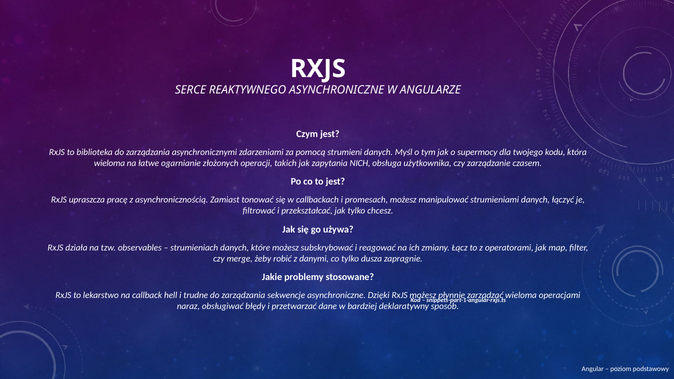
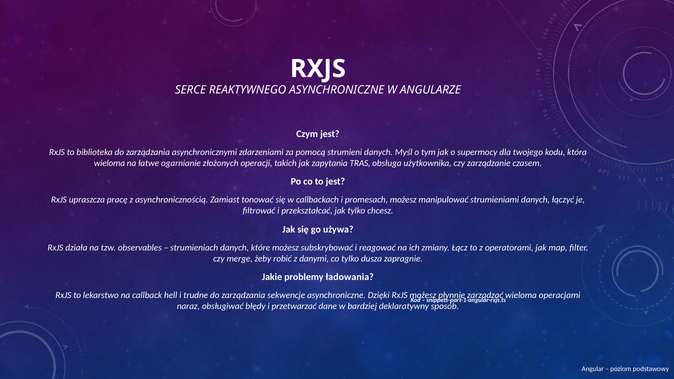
NICH: NICH -> TRAS
stosowane: stosowane -> ładowania
